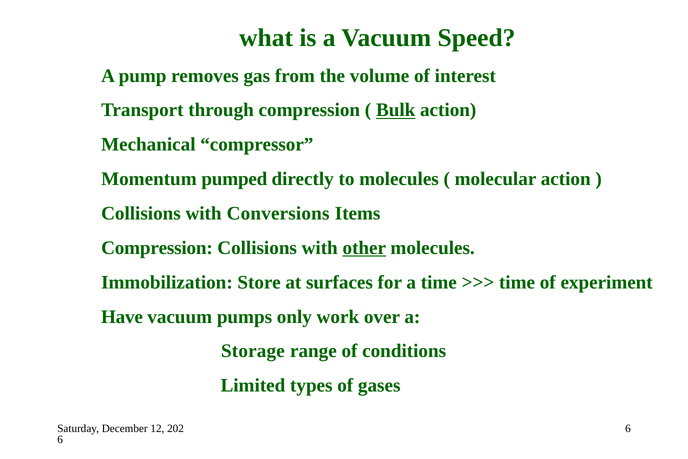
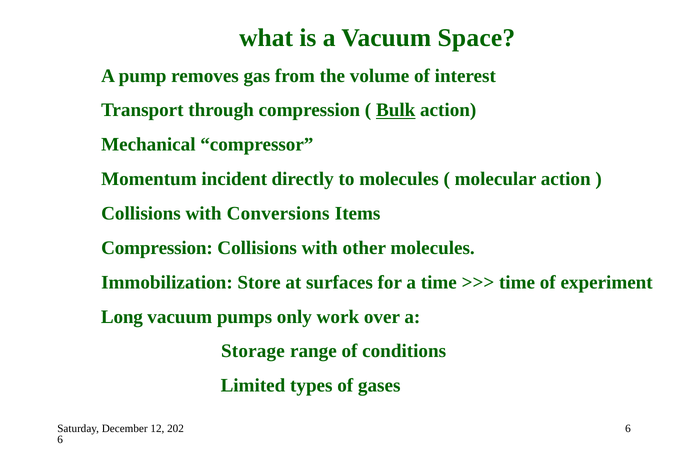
Speed: Speed -> Space
pumped: pumped -> incident
other underline: present -> none
Have: Have -> Long
